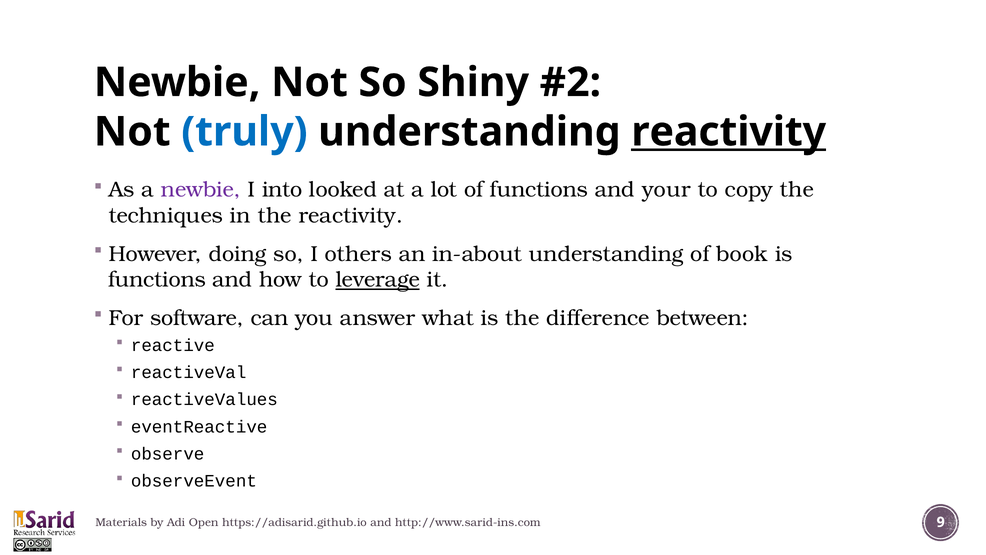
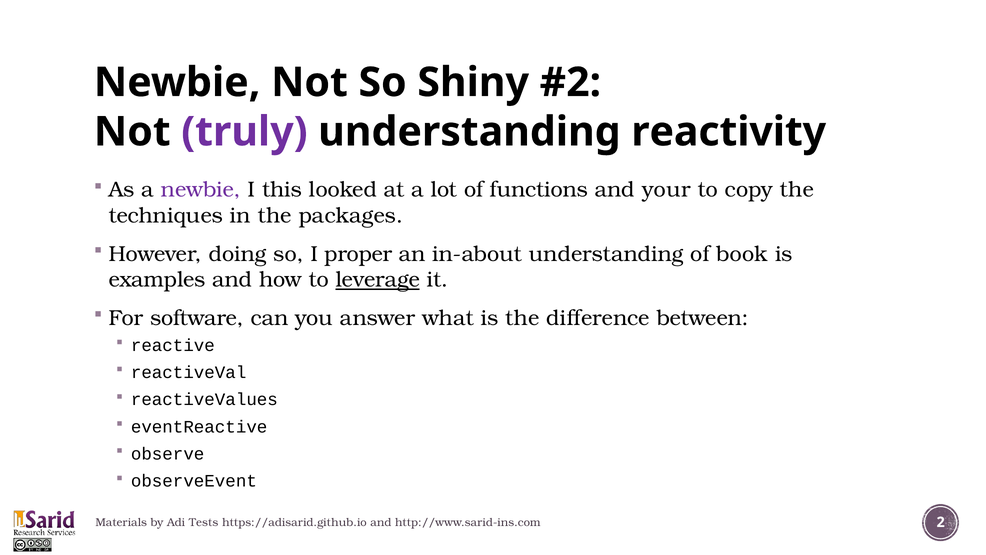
truly colour: blue -> purple
reactivity at (729, 132) underline: present -> none
into: into -> this
the reactivity: reactivity -> packages
others: others -> proper
functions at (157, 280): functions -> examples
Open: Open -> Tests
9: 9 -> 2
